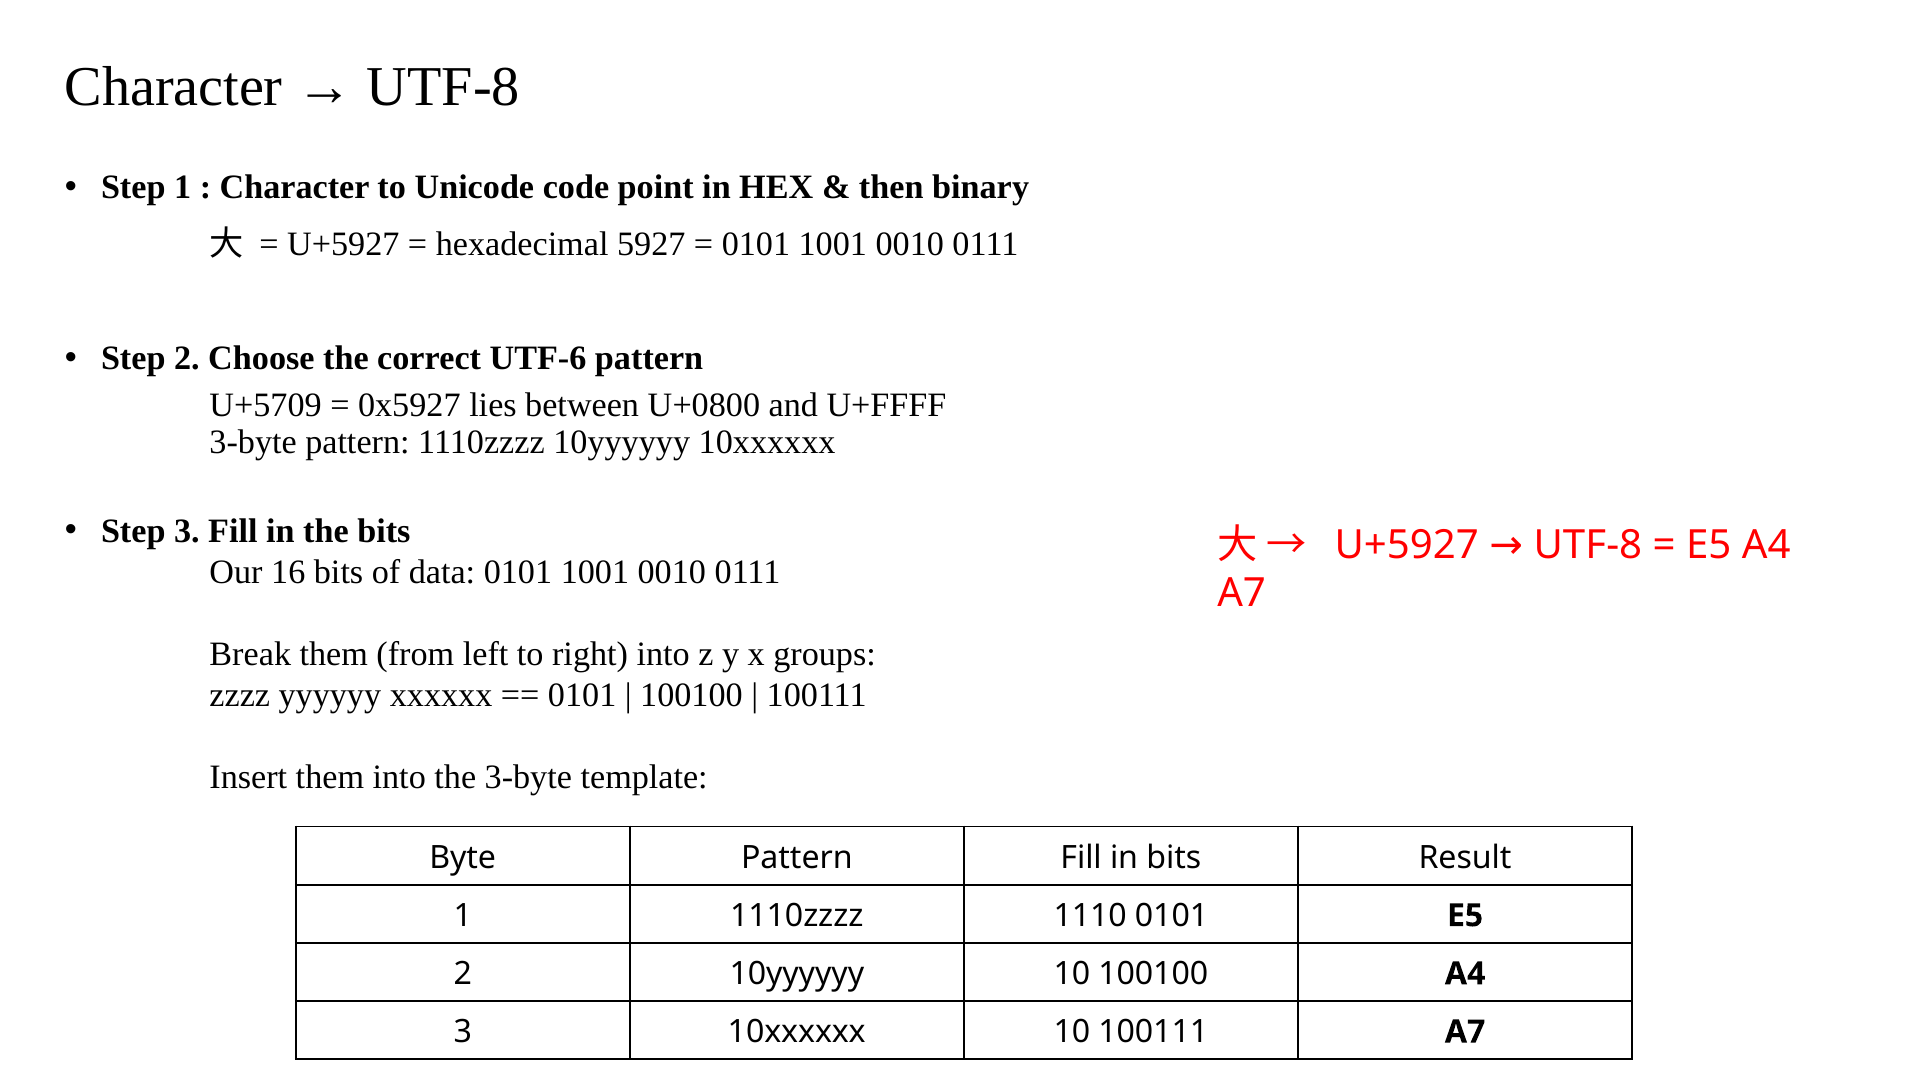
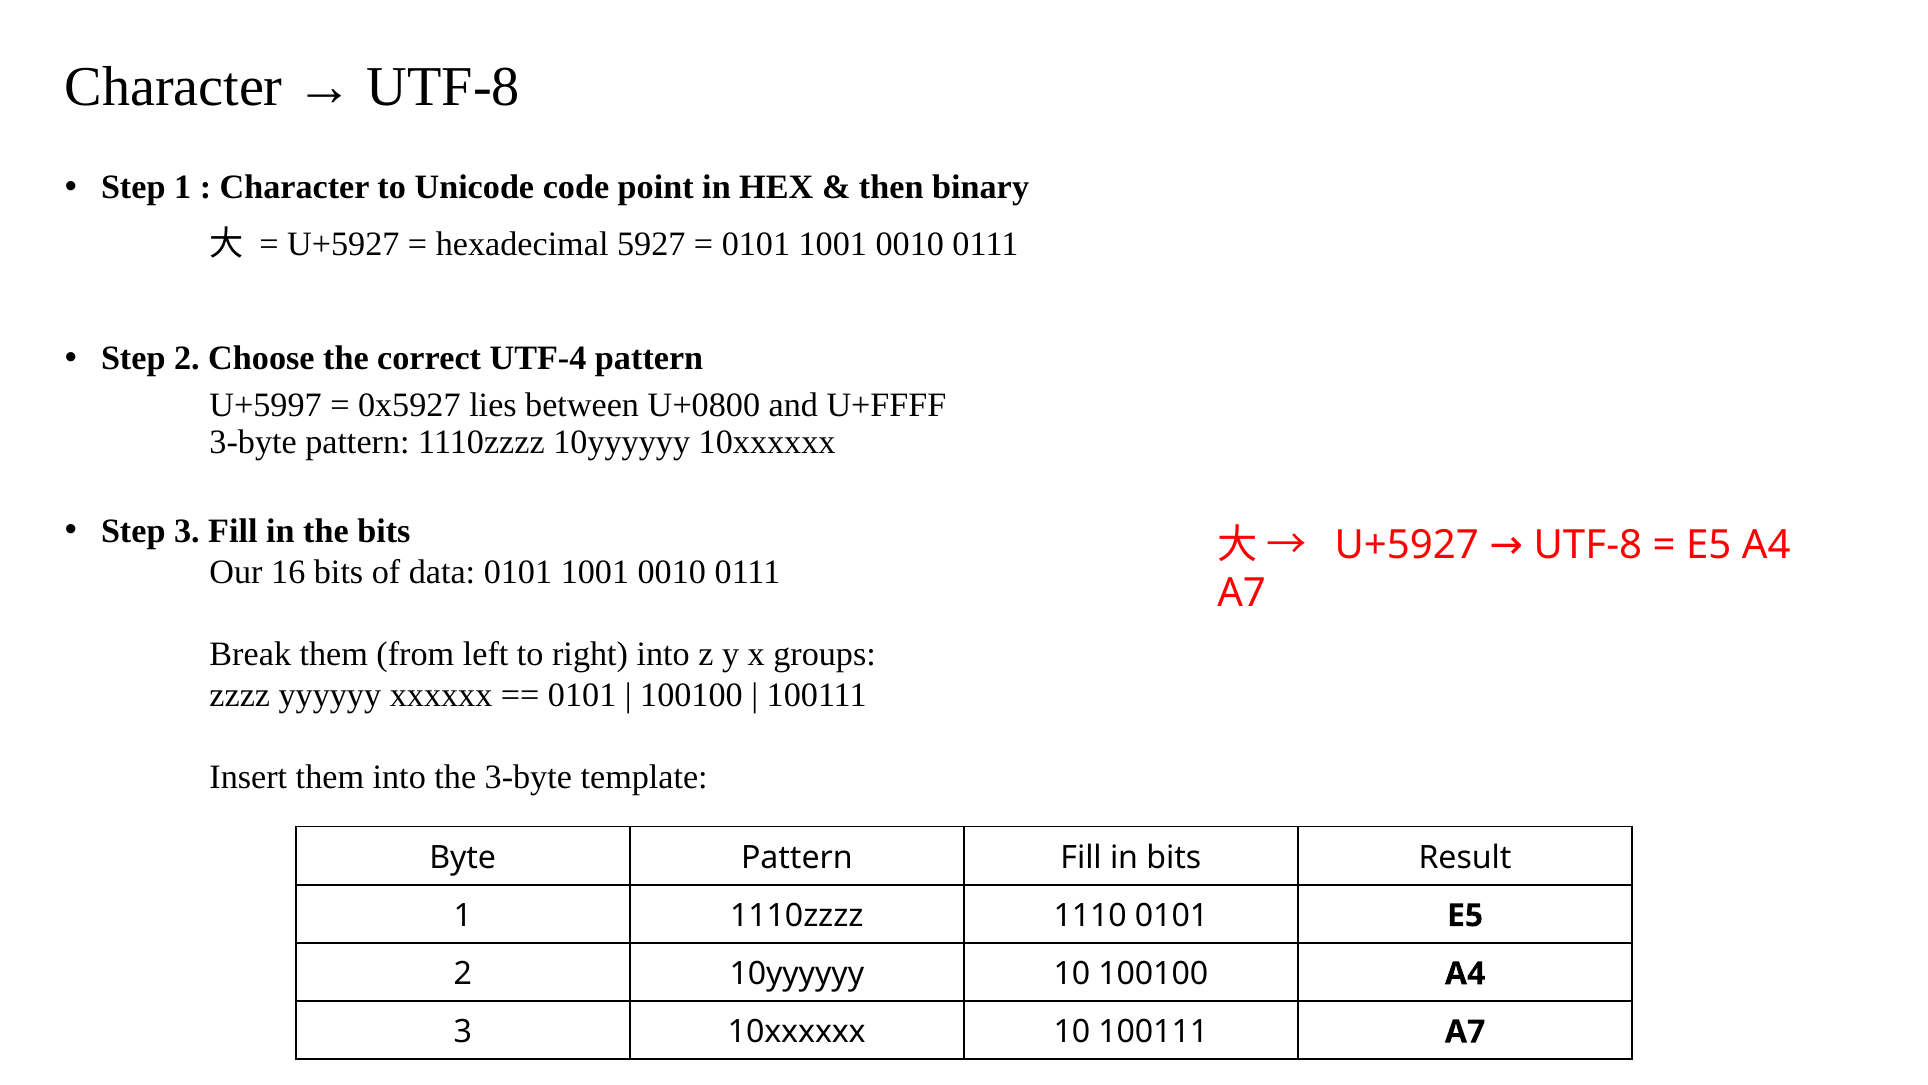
UTF-6: UTF-6 -> UTF-4
U+5709: U+5709 -> U+5997
